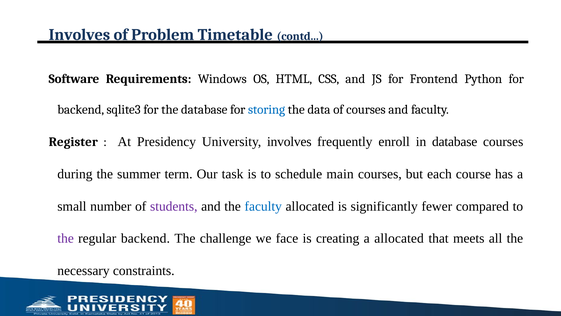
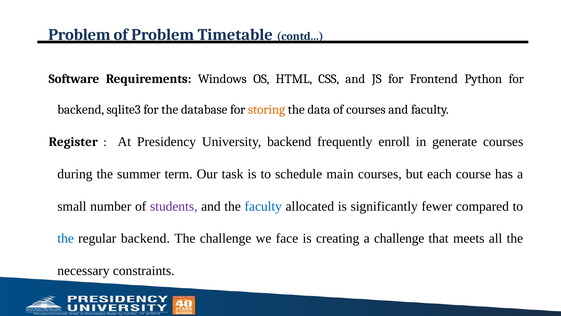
Involves at (79, 35): Involves -> Problem
storing colour: blue -> orange
University involves: involves -> backend
in database: database -> generate
the at (66, 238) colour: purple -> blue
a allocated: allocated -> challenge
